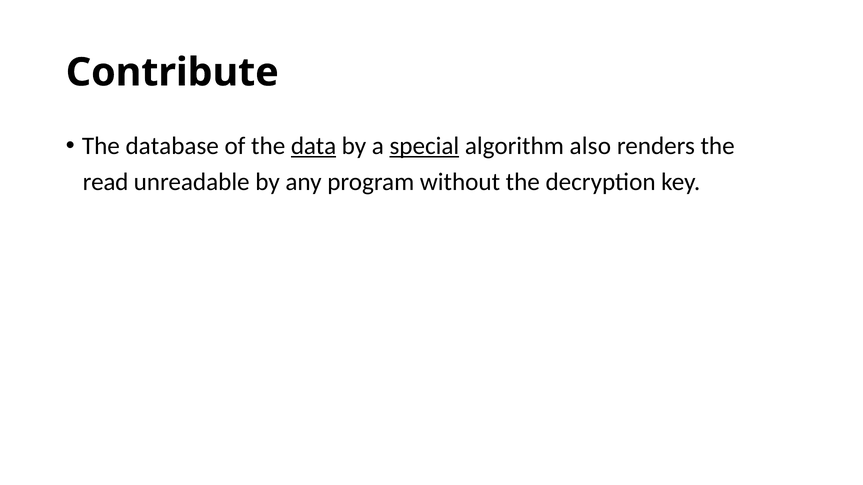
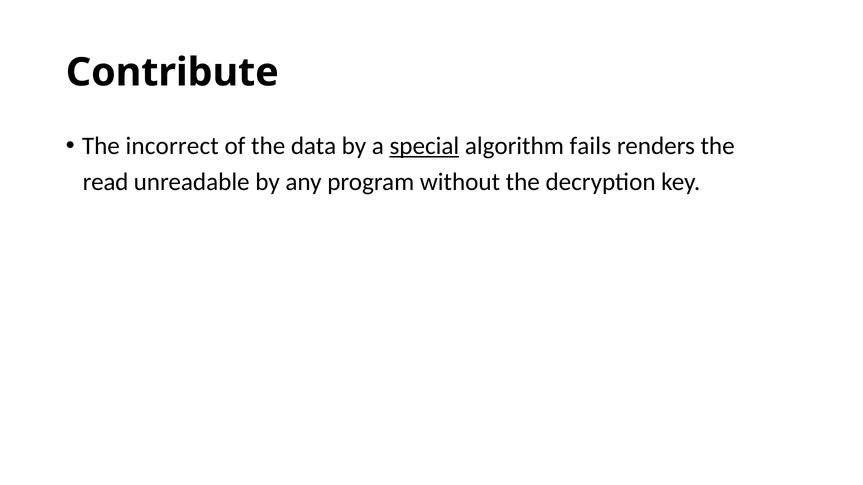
database: database -> incorrect
data underline: present -> none
also: also -> fails
